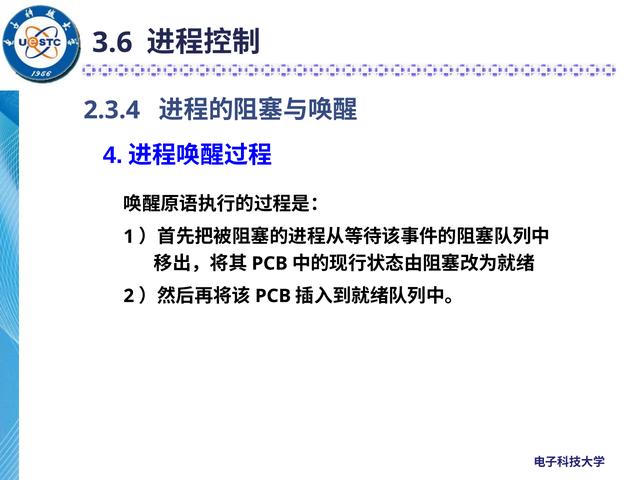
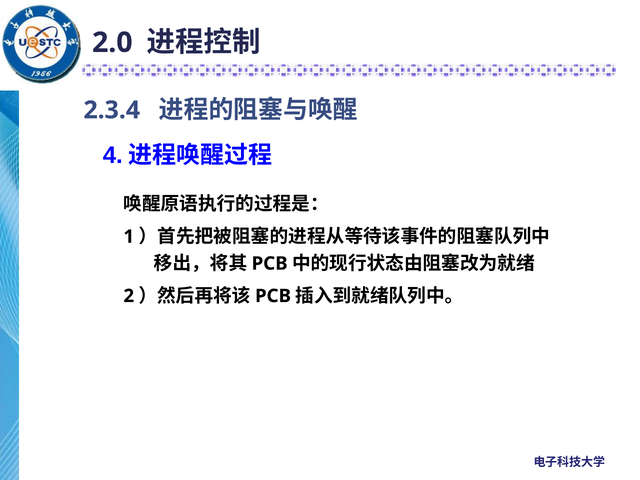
3.6: 3.6 -> 2.0
